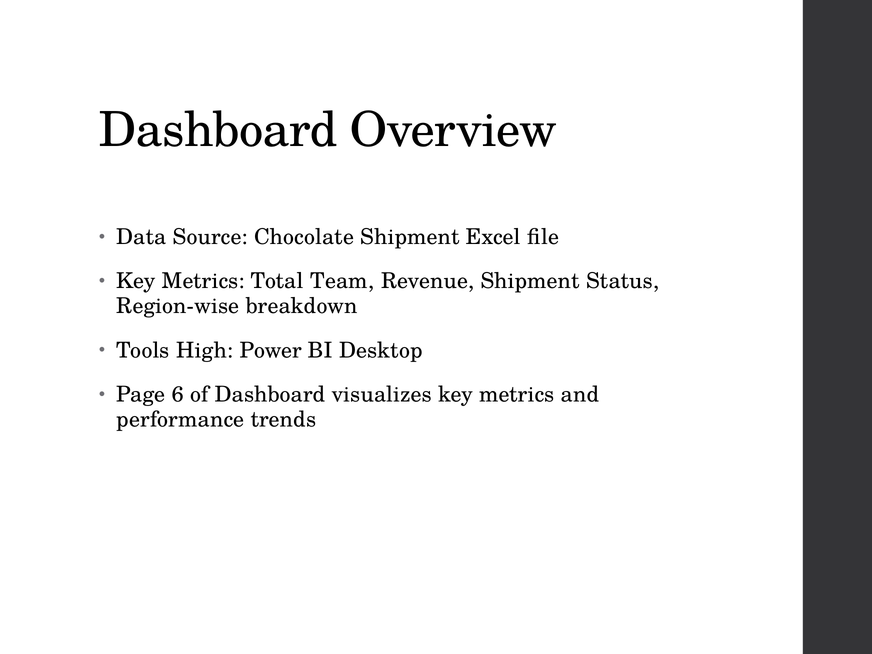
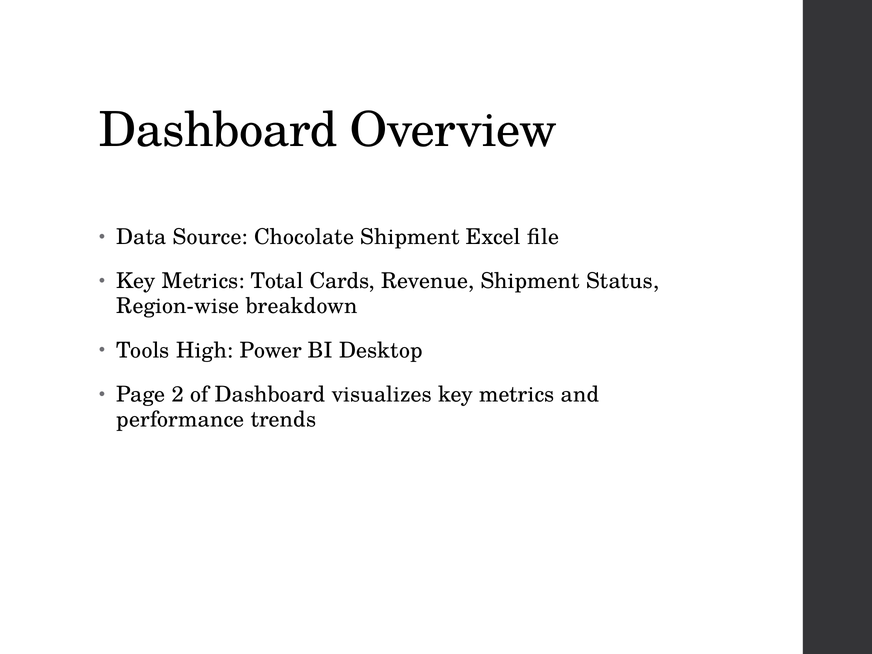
Team: Team -> Cards
6: 6 -> 2
